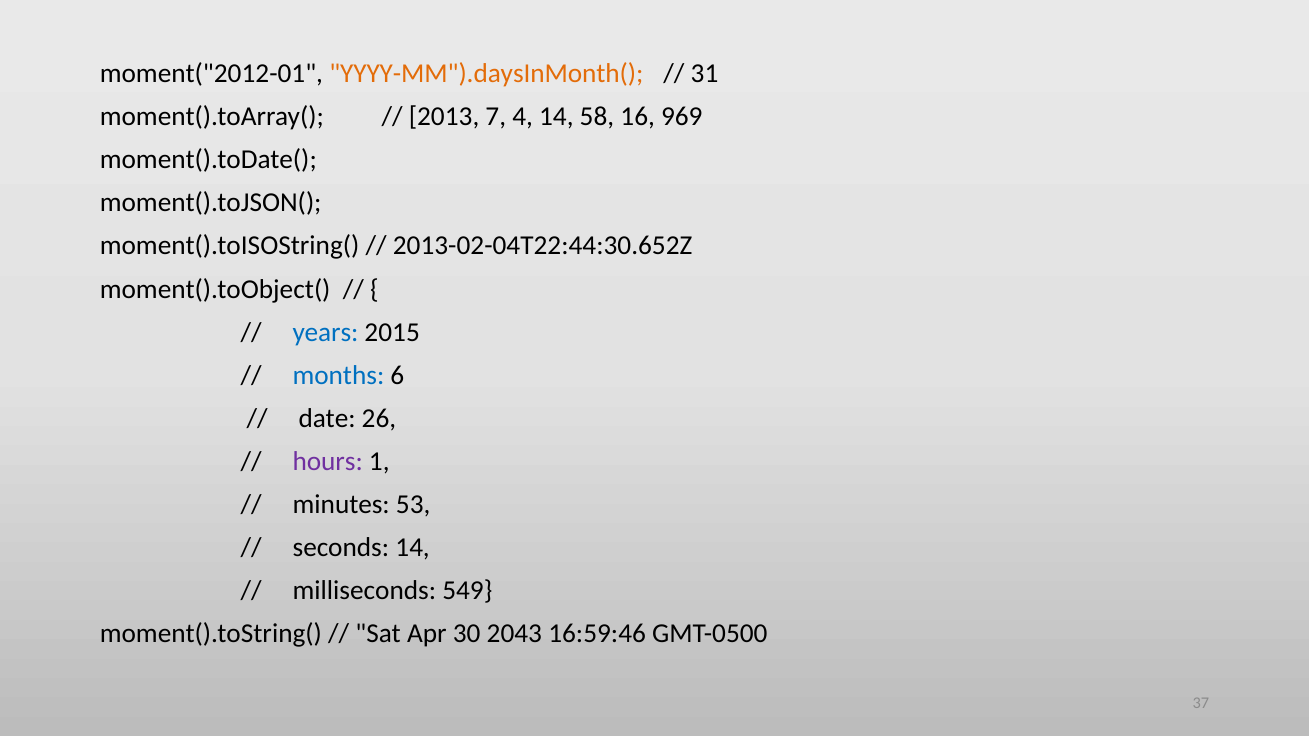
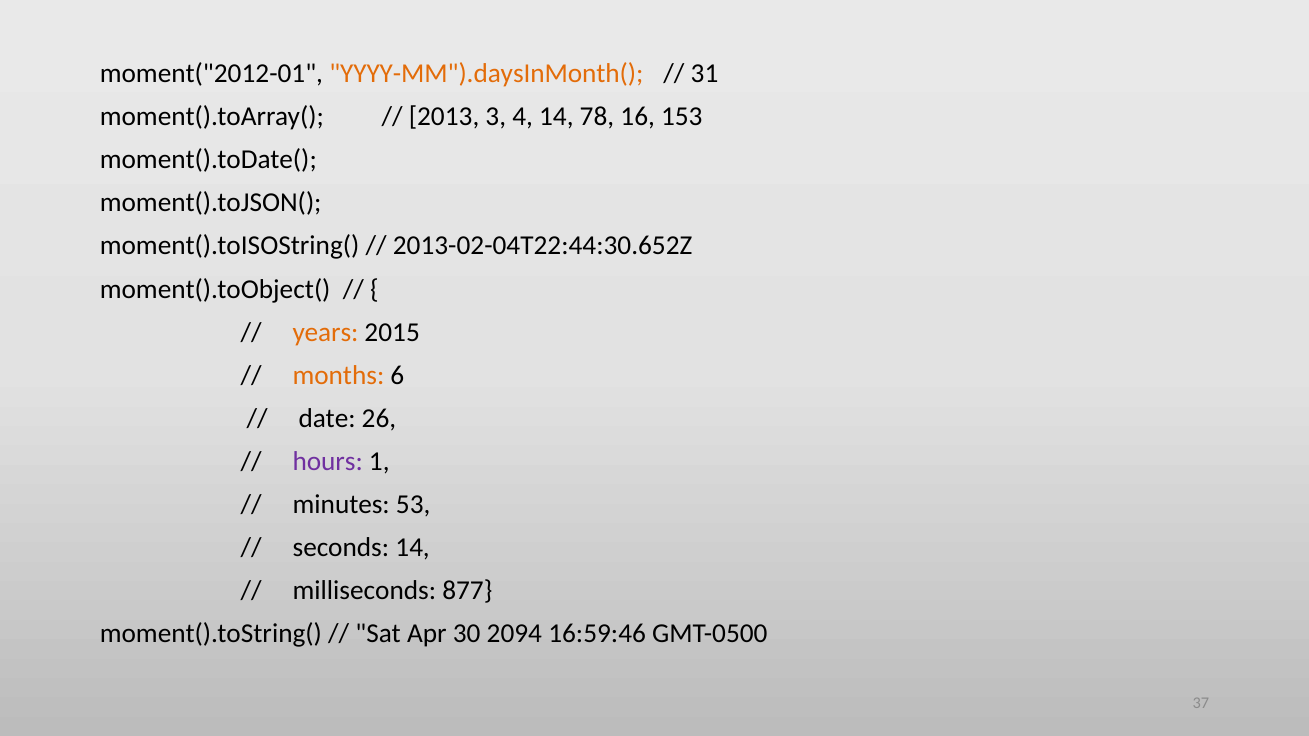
7: 7 -> 3
58: 58 -> 78
969: 969 -> 153
years colour: blue -> orange
months colour: blue -> orange
549: 549 -> 877
2043: 2043 -> 2094
